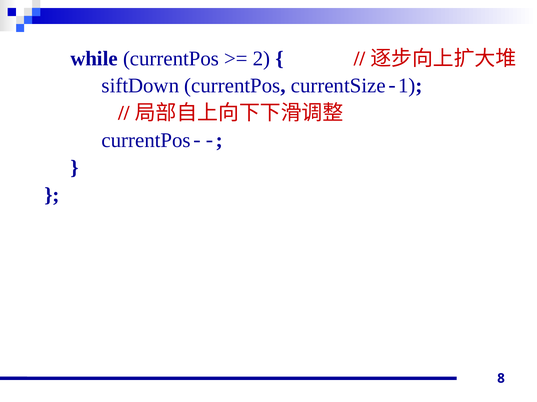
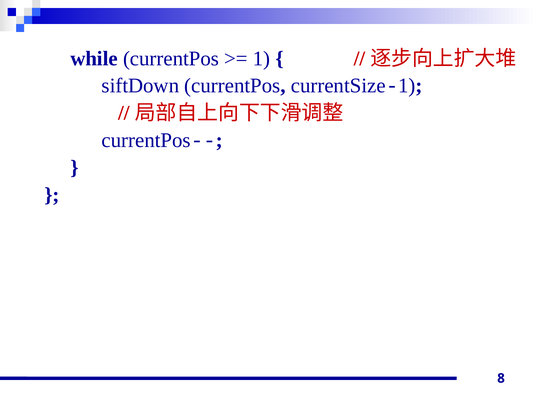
2 at (262, 59): 2 -> 1
